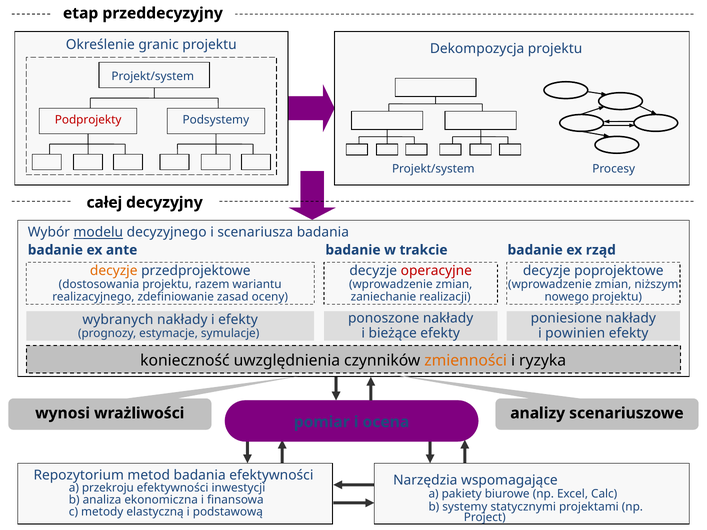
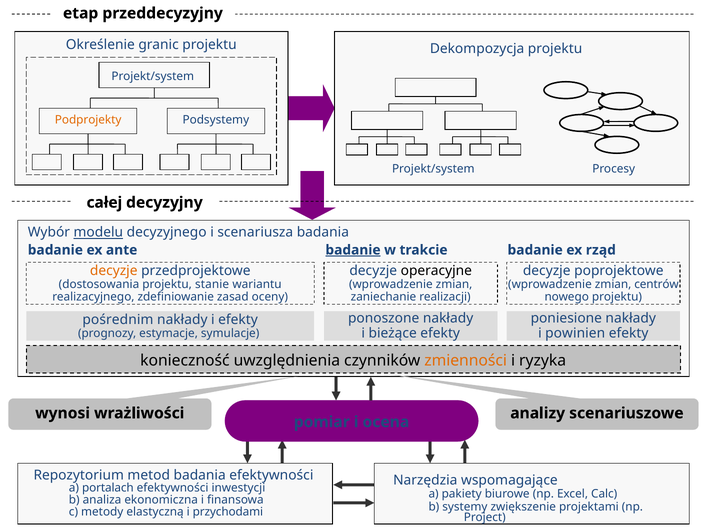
Podprojekty colour: red -> orange
badanie at (353, 250) underline: none -> present
operacyjne colour: red -> black
razem: razem -> stanie
niższym: niższym -> centrów
wybranych: wybranych -> pośrednim
przekroju: przekroju -> portalach
statycznymi: statycznymi -> zwiększenie
podstawową: podstawową -> przychodami
